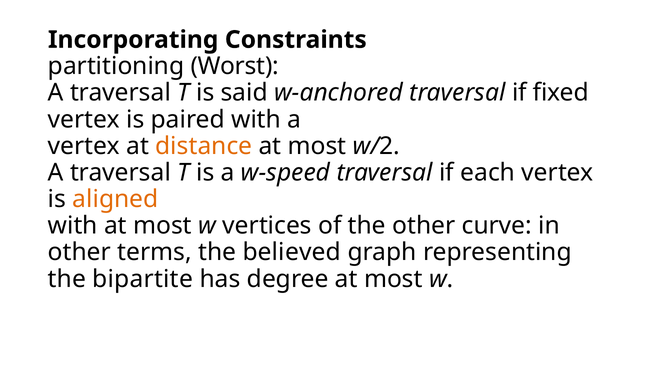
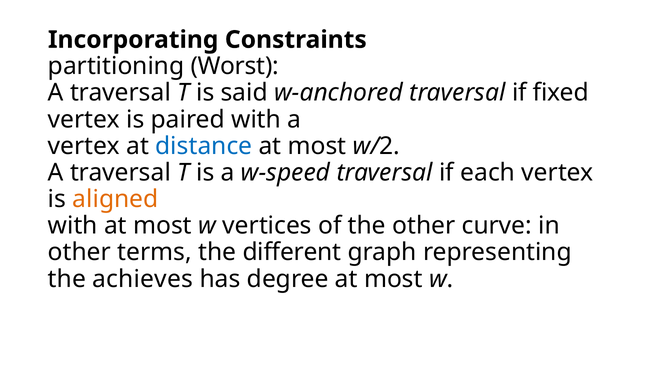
distance colour: orange -> blue
believed: believed -> different
bipartite: bipartite -> achieves
